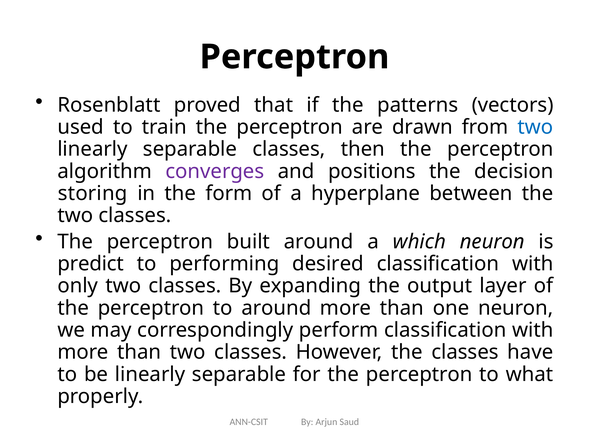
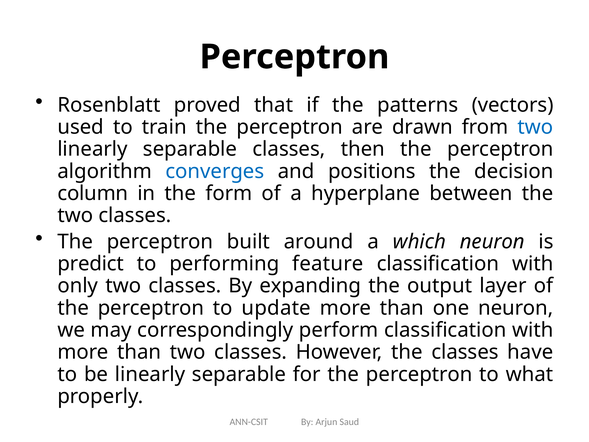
converges colour: purple -> blue
storing: storing -> column
desired: desired -> feature
to around: around -> update
